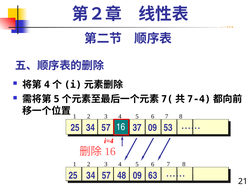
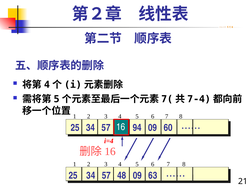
37: 37 -> 94
53: 53 -> 60
